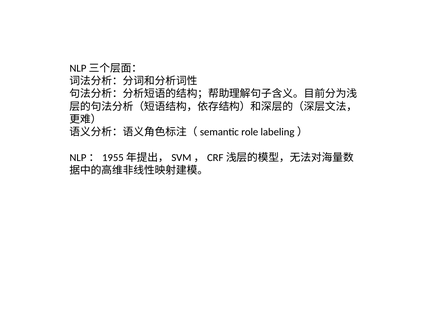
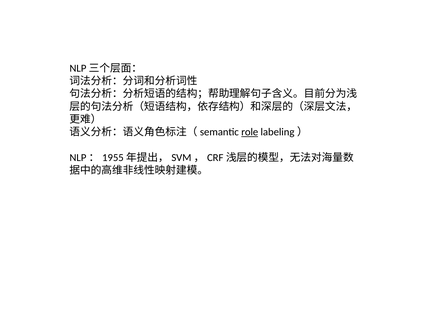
role underline: none -> present
